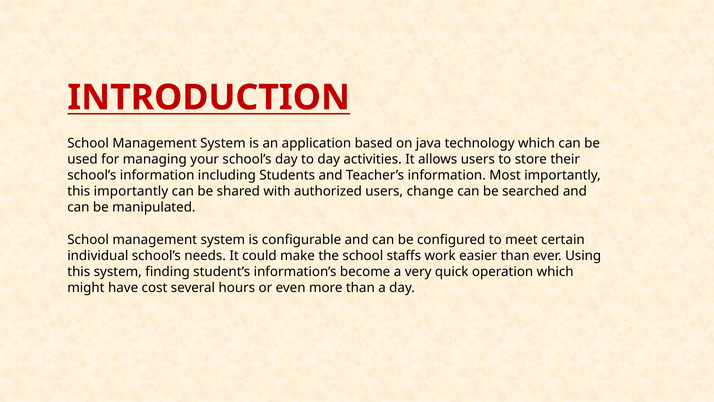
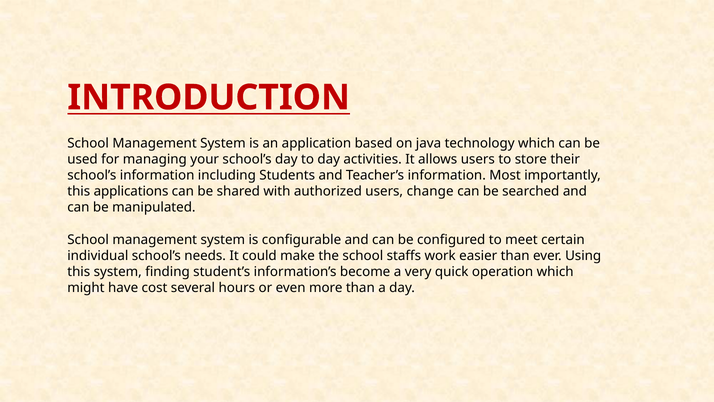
this importantly: importantly -> applications
